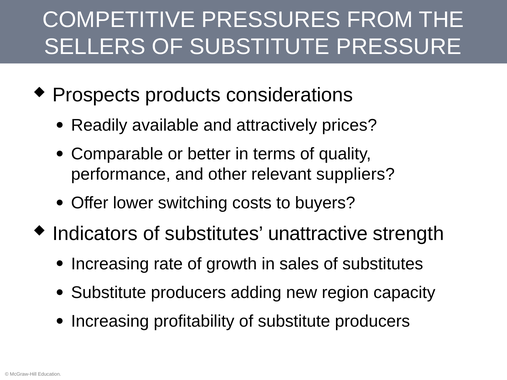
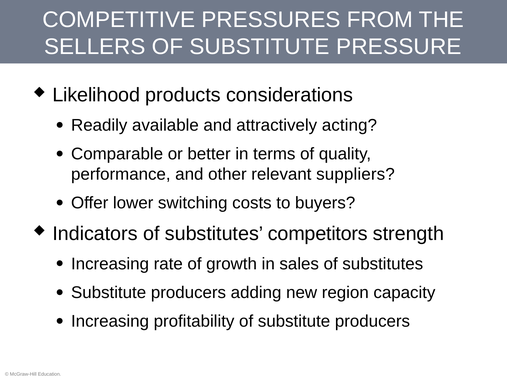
Prospects: Prospects -> Likelihood
prices: prices -> acting
unattractive: unattractive -> competitors
